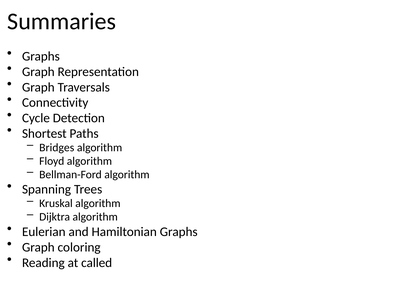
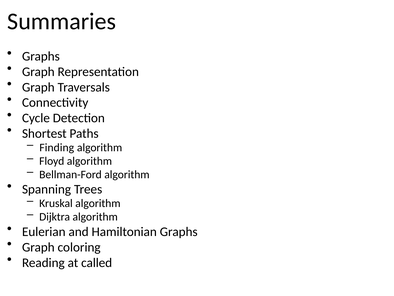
Bridges: Bridges -> Finding
